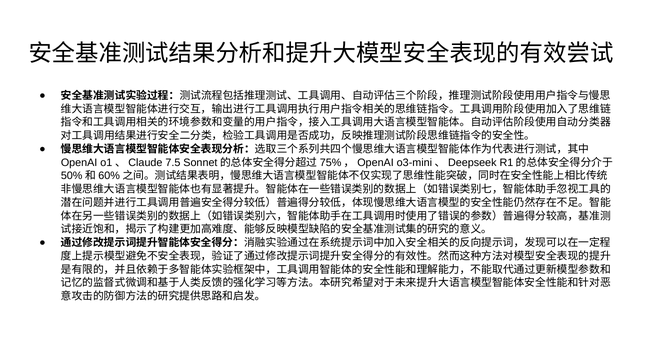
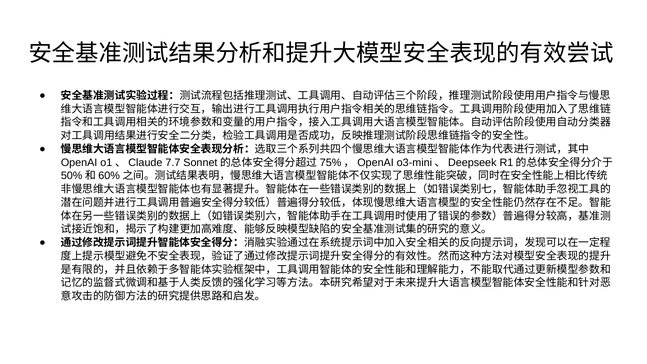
7.5: 7.5 -> 7.7
